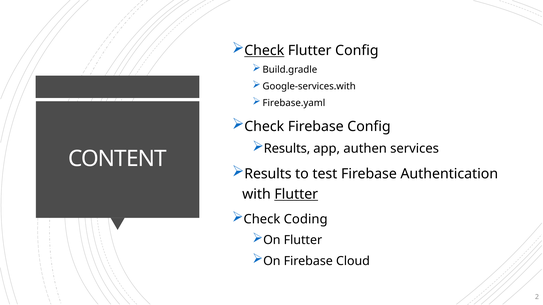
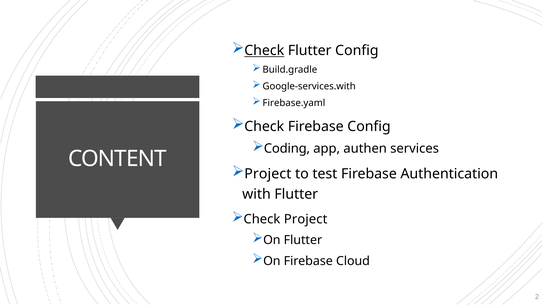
Results at (287, 149): Results -> Coding
Results at (268, 174): Results -> Project
Flutter at (296, 195) underline: present -> none
Check Coding: Coding -> Project
